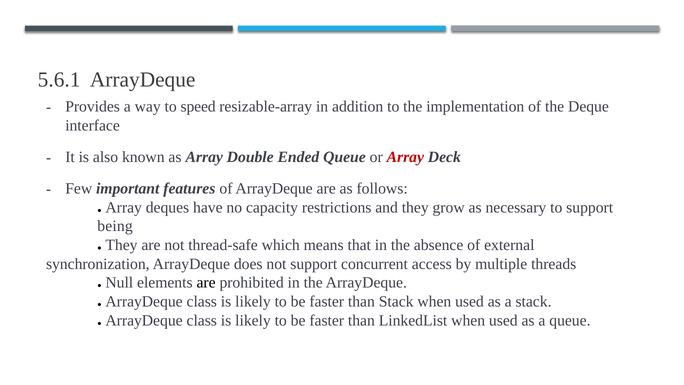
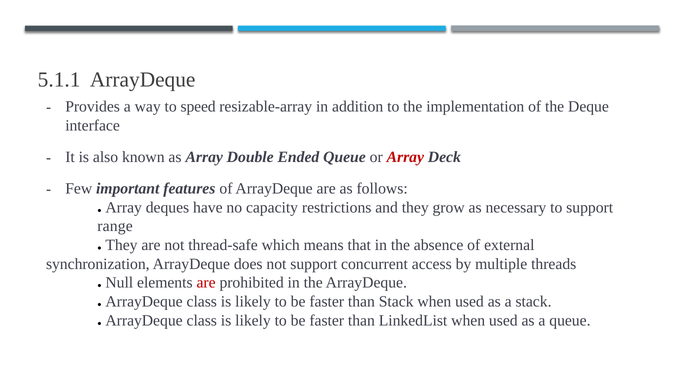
5.6.1: 5.6.1 -> 5.1.1
being: being -> range
are at (206, 283) colour: black -> red
